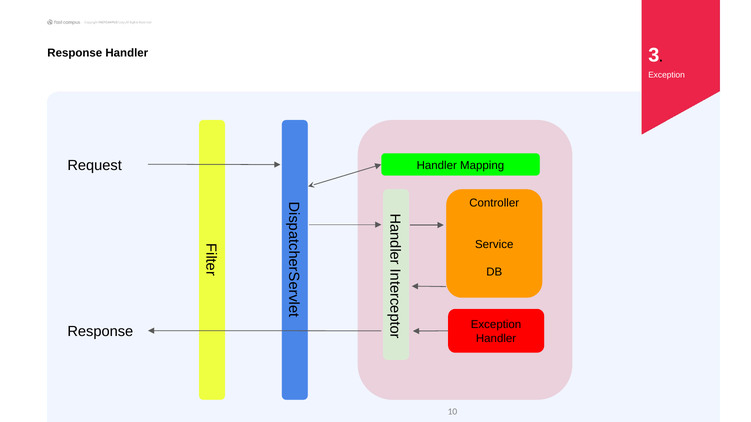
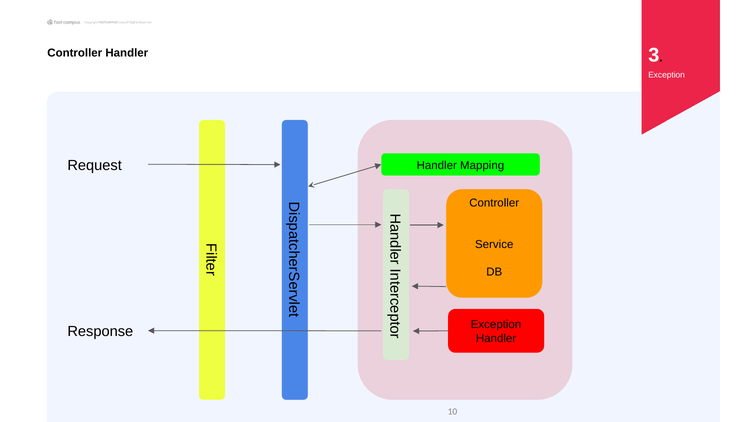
Response at (75, 53): Response -> Controller
